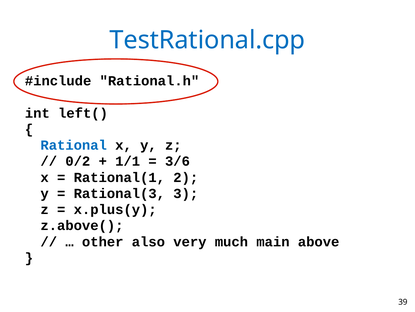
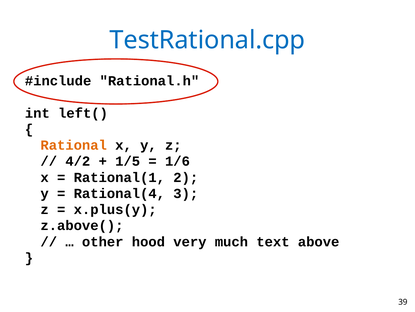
Rational colour: blue -> orange
0/2: 0/2 -> 4/2
1/1: 1/1 -> 1/5
3/6: 3/6 -> 1/6
Rational(3: Rational(3 -> Rational(4
also: also -> hood
main: main -> text
